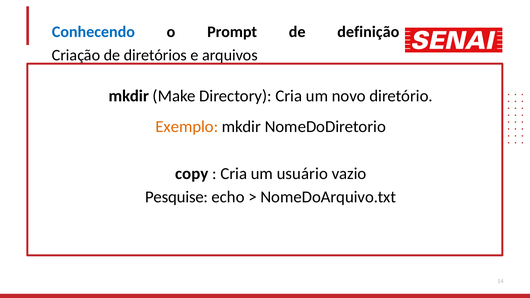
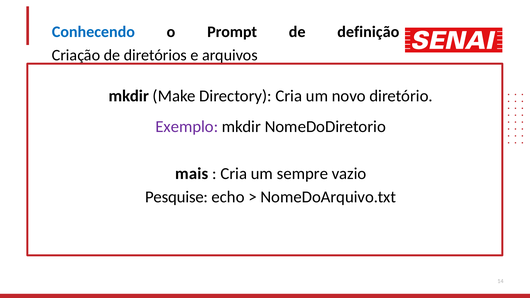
Exemplo colour: orange -> purple
copy: copy -> mais
usuário: usuário -> sempre
